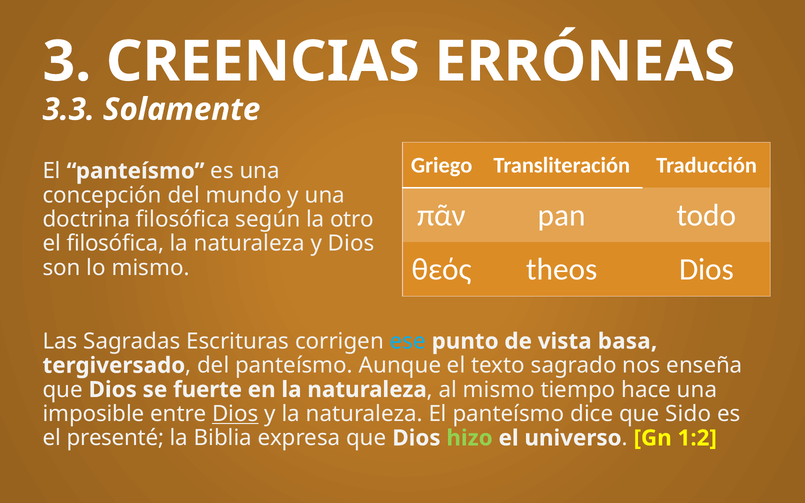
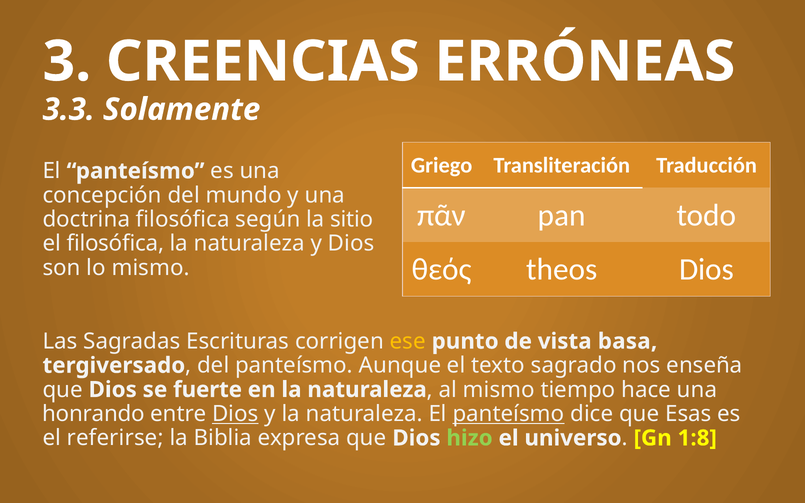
otro: otro -> sitio
ese colour: light blue -> yellow
imposible: imposible -> honrando
panteísmo at (508, 414) underline: none -> present
Sido: Sido -> Esas
presenté: presenté -> referirse
1:2: 1:2 -> 1:8
